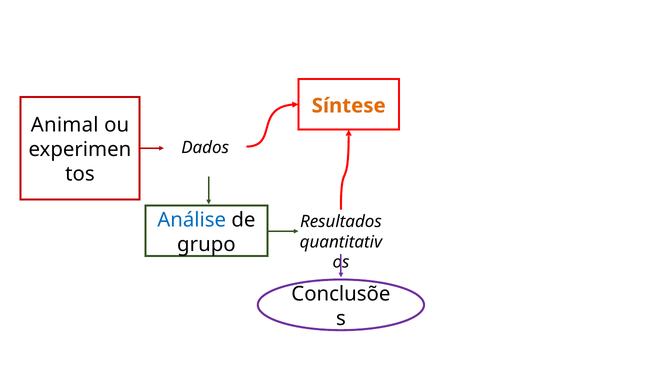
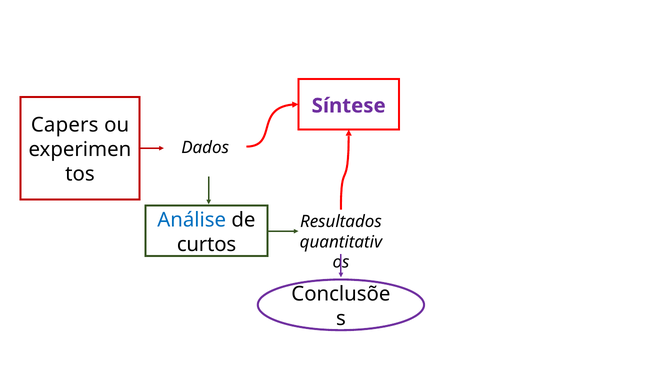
Síntese colour: orange -> purple
Animal: Animal -> Capers
grupo: grupo -> curtos
